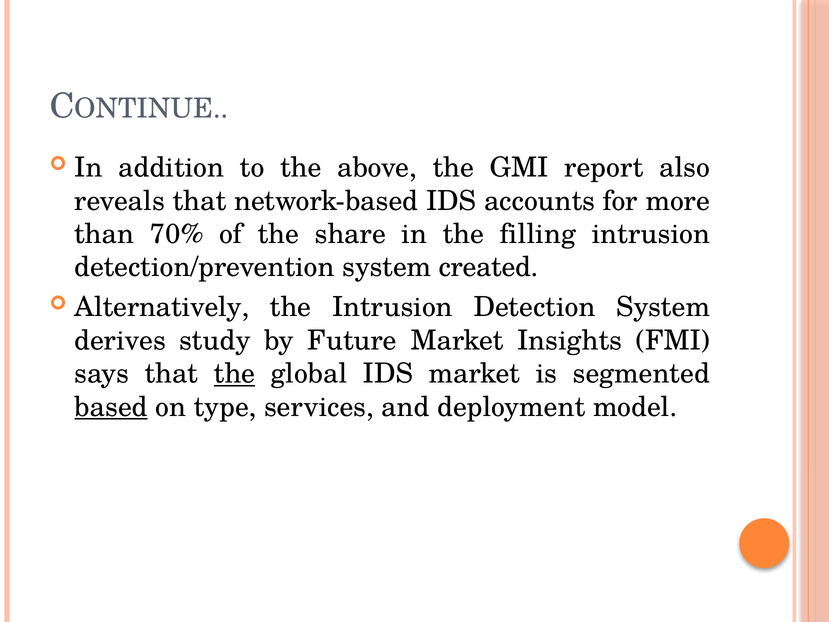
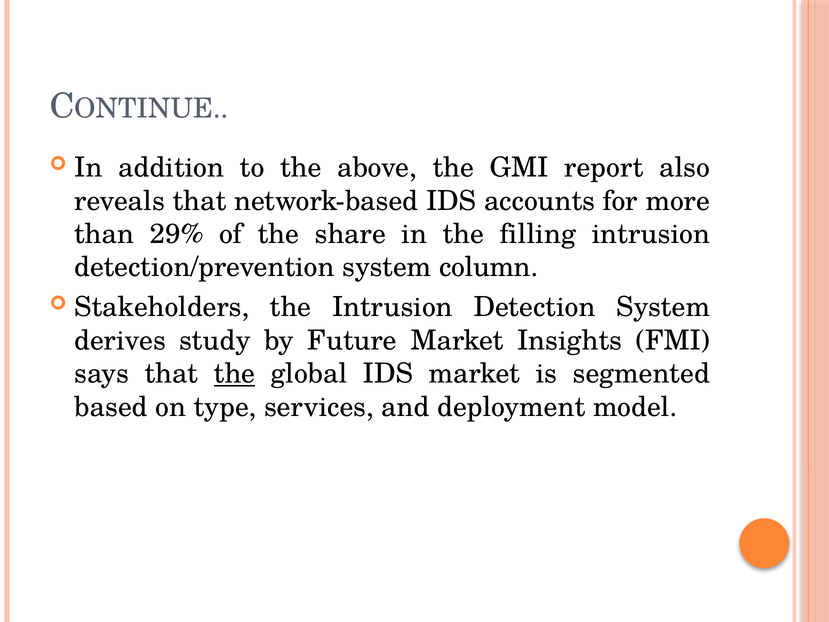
70%: 70% -> 29%
created: created -> column
Alternatively: Alternatively -> Stakeholders
based underline: present -> none
